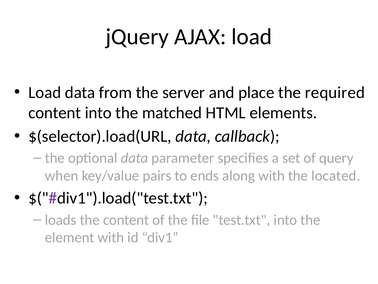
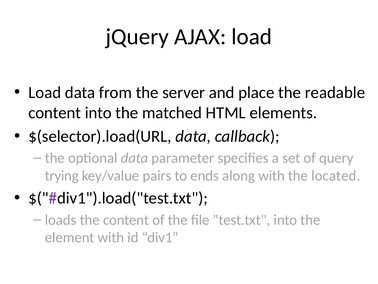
required: required -> readable
when: when -> trying
